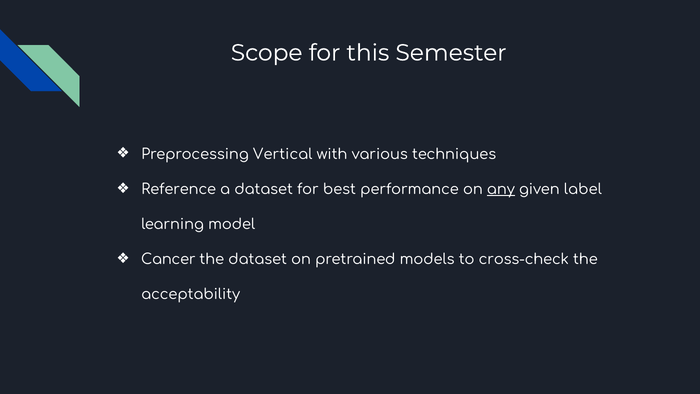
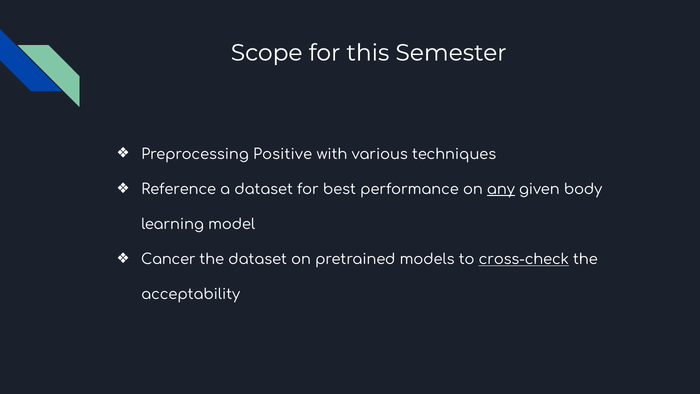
Vertical: Vertical -> Positive
label: label -> body
cross-check underline: none -> present
